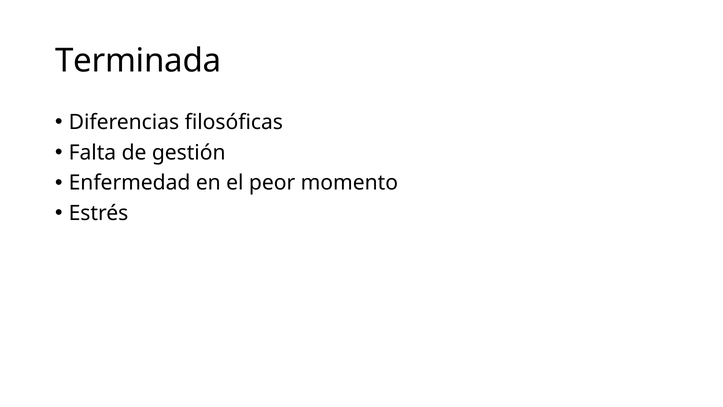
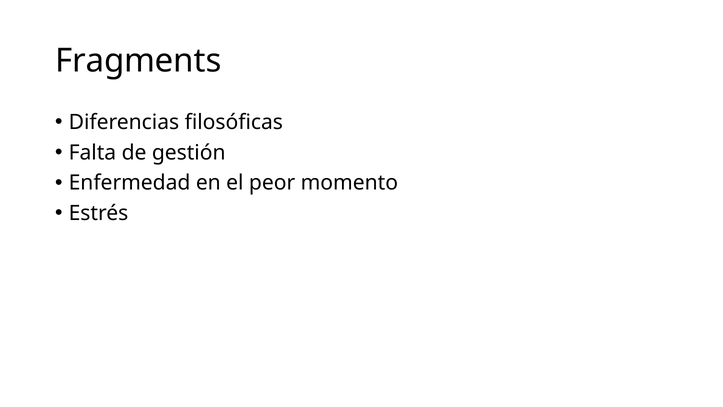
Terminada: Terminada -> Fragments
